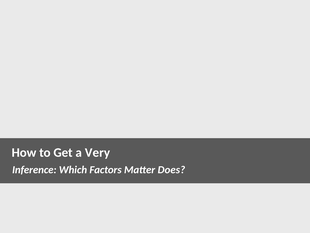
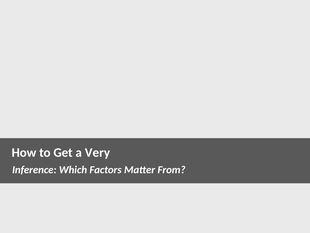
Does: Does -> From
